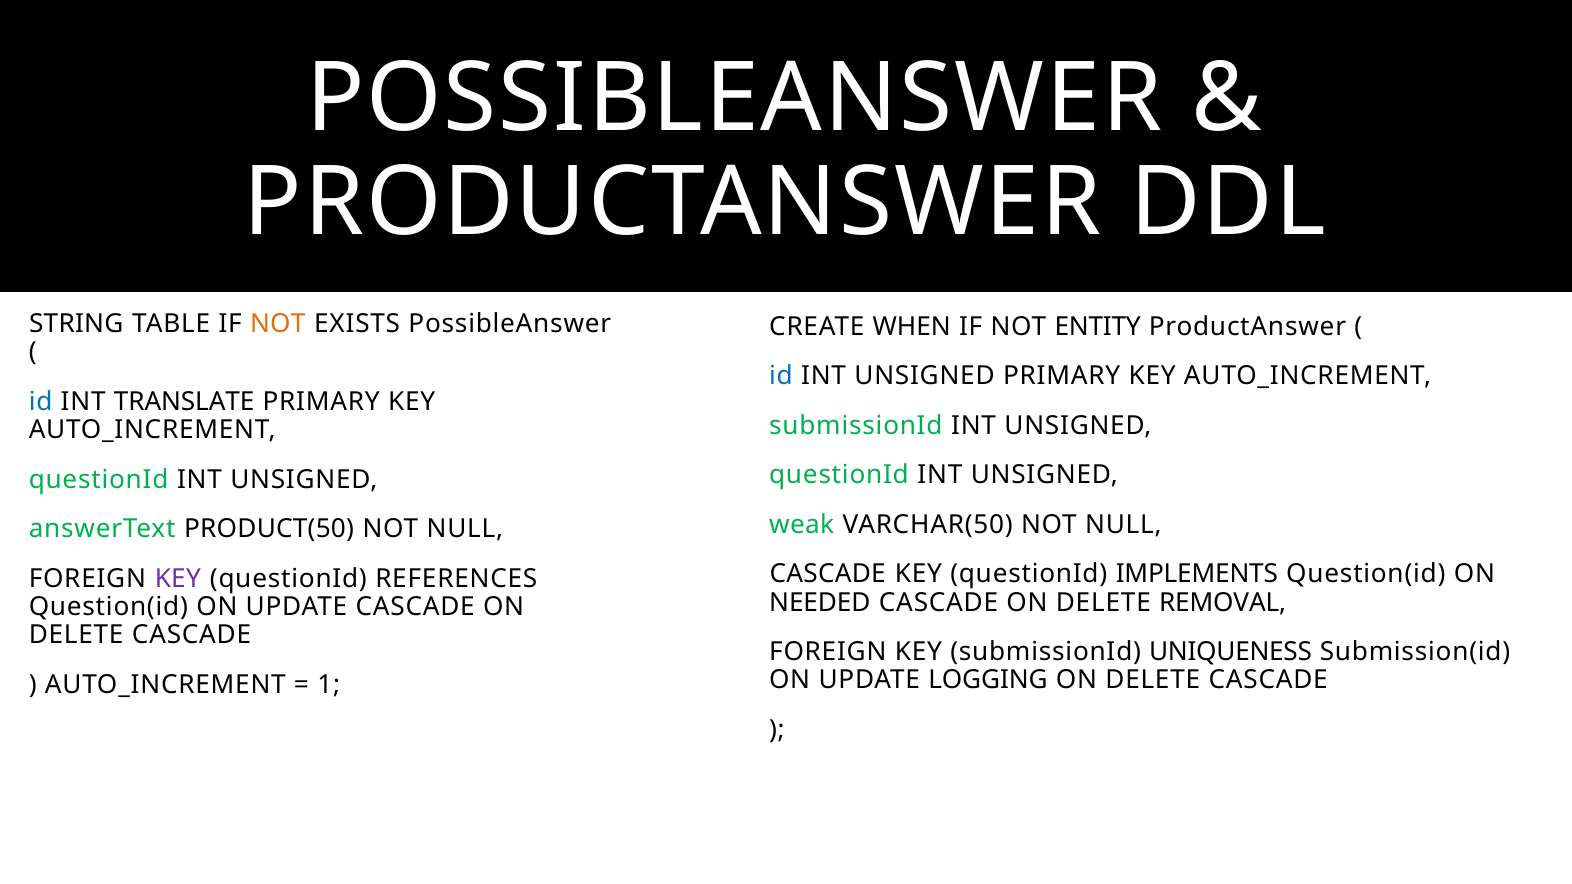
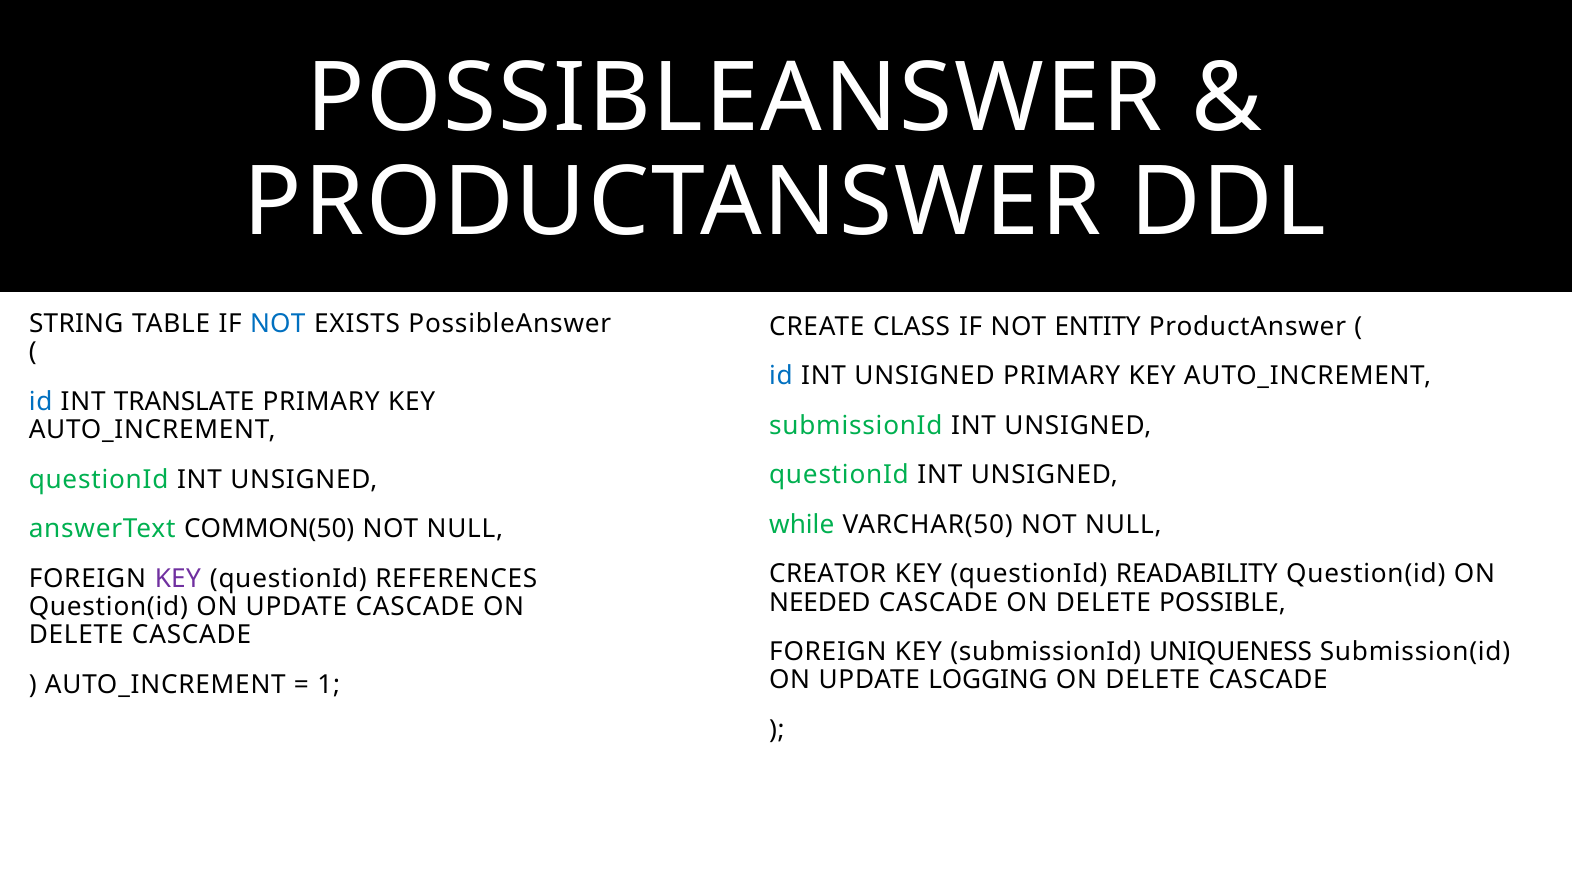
NOT at (278, 324) colour: orange -> blue
WHEN: WHEN -> CLASS
weak: weak -> while
PRODUCT(50: PRODUCT(50 -> COMMON(50
CASCADE at (828, 574): CASCADE -> CREATOR
IMPLEMENTS: IMPLEMENTS -> READABILITY
REMOVAL: REMOVAL -> POSSIBLE
